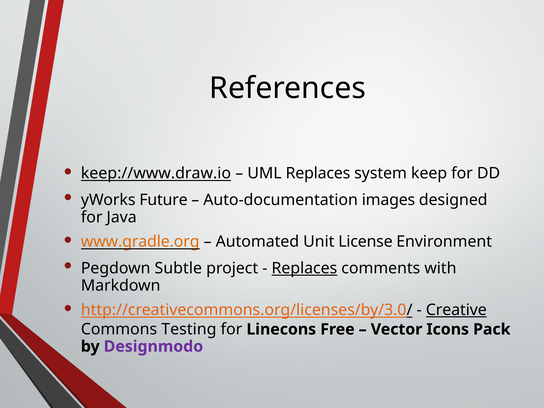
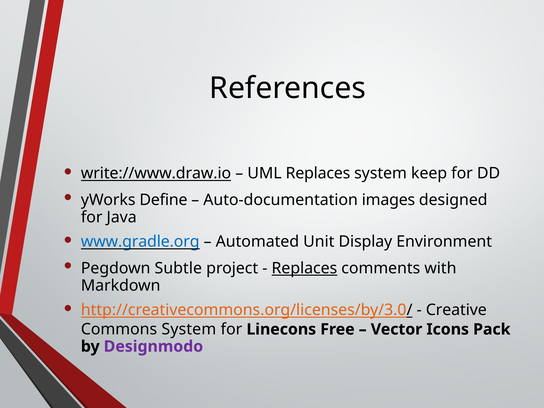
keep://www.draw.io: keep://www.draw.io -> write://www.draw.io
Future: Future -> Define
www.gradle.org colour: orange -> blue
License: License -> Display
Creative underline: present -> none
Commons Testing: Testing -> System
